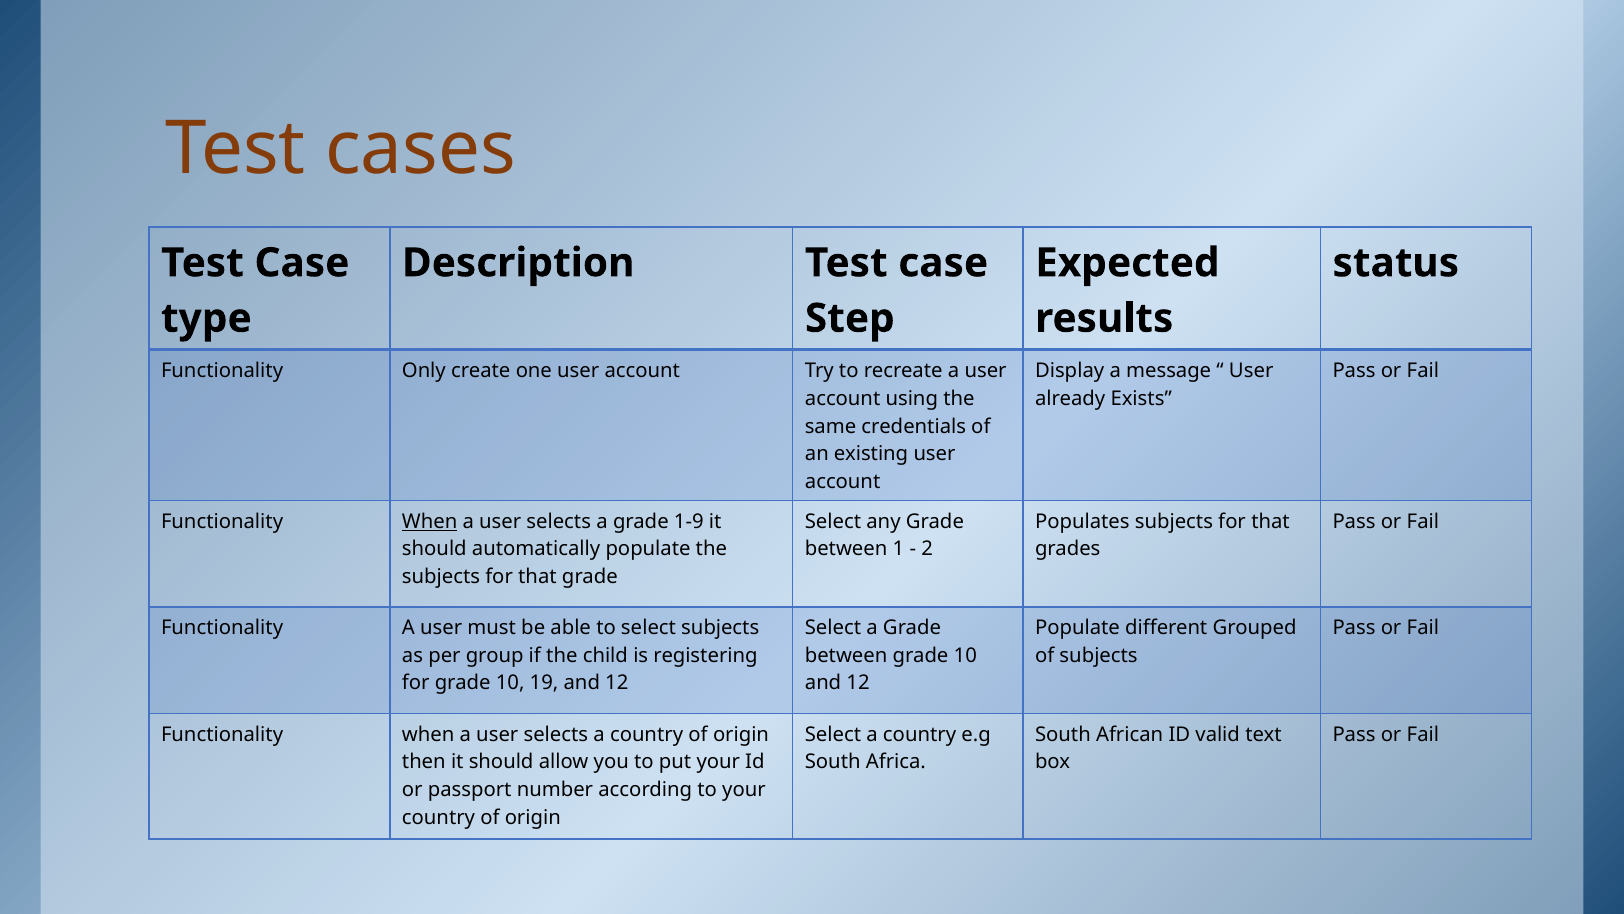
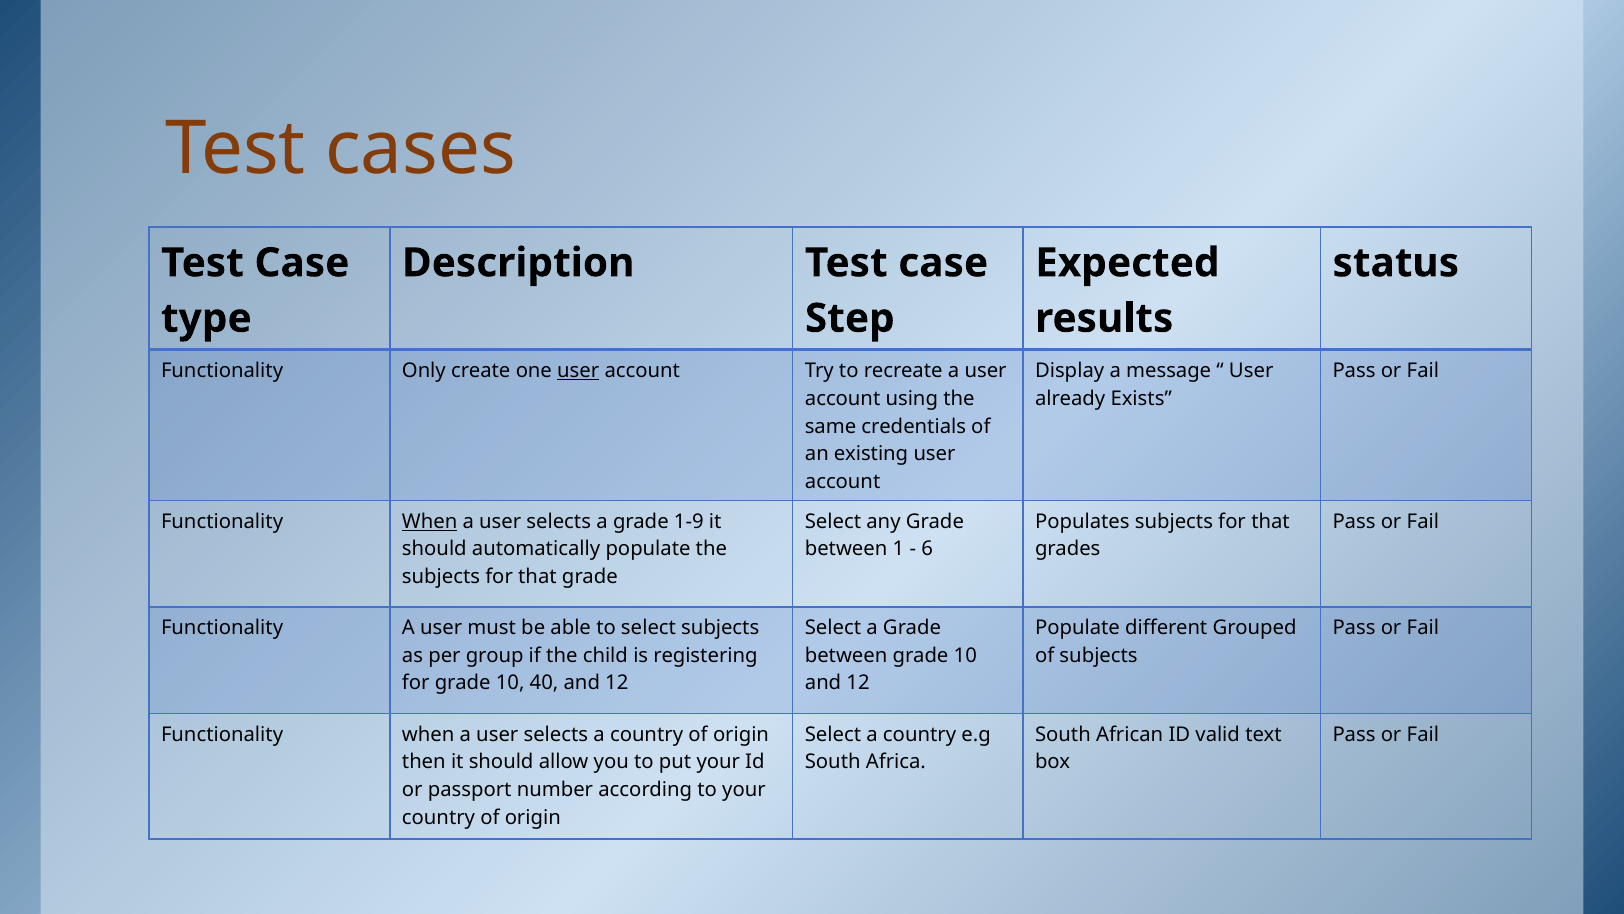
user at (578, 371) underline: none -> present
2: 2 -> 6
19: 19 -> 40
